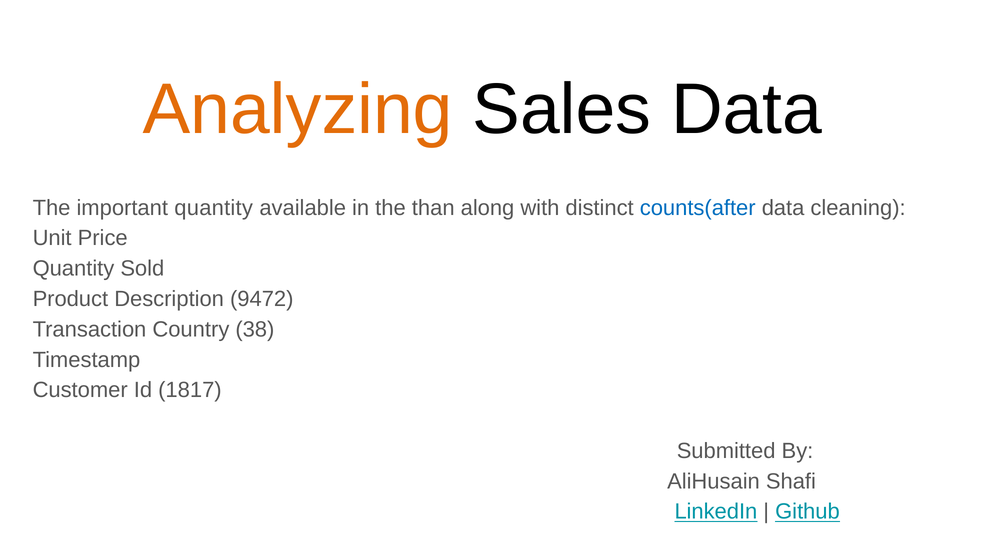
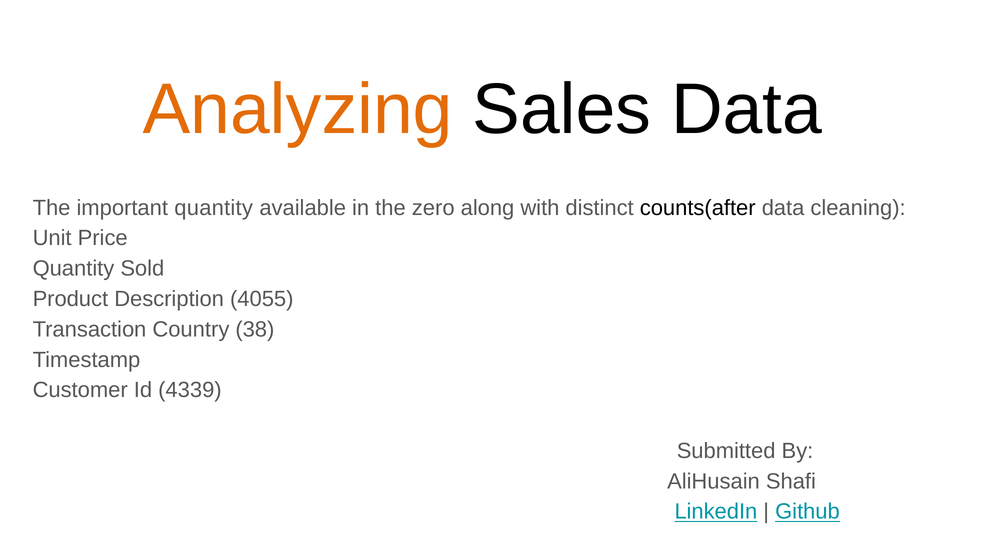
than: than -> zero
counts(after colour: blue -> black
9472: 9472 -> 4055
1817: 1817 -> 4339
